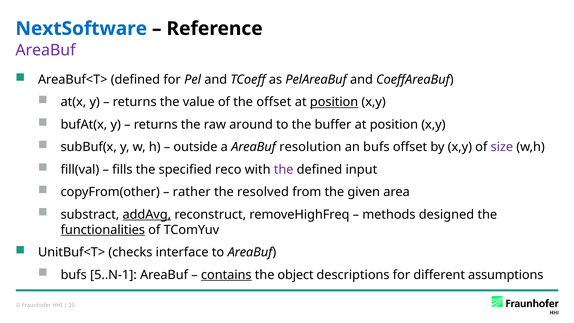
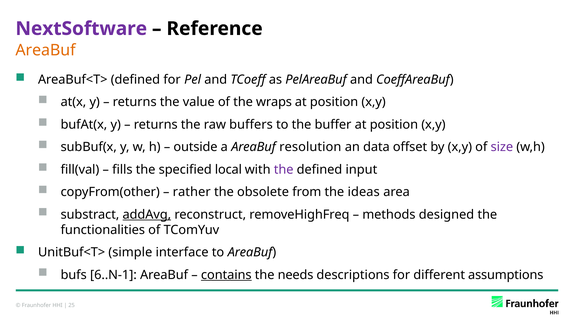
NextSoftware colour: blue -> purple
AreaBuf at (46, 50) colour: purple -> orange
the offset: offset -> wraps
position at (334, 102) underline: present -> none
around: around -> buffers
an bufs: bufs -> data
reco: reco -> local
resolved: resolved -> obsolete
given: given -> ideas
functionalities underline: present -> none
checks: checks -> simple
5..N-1: 5..N-1 -> 6..N-1
object: object -> needs
